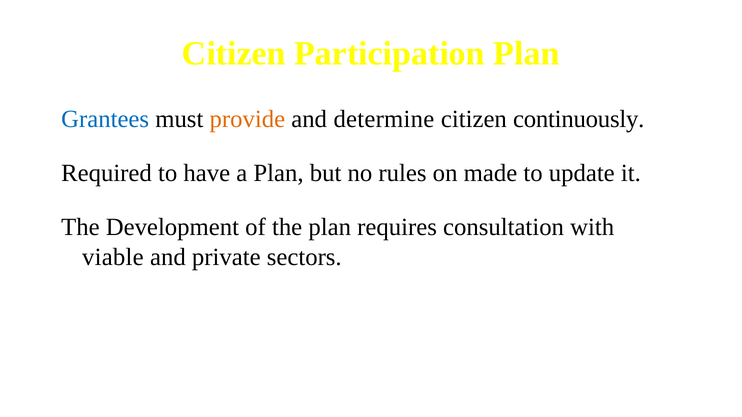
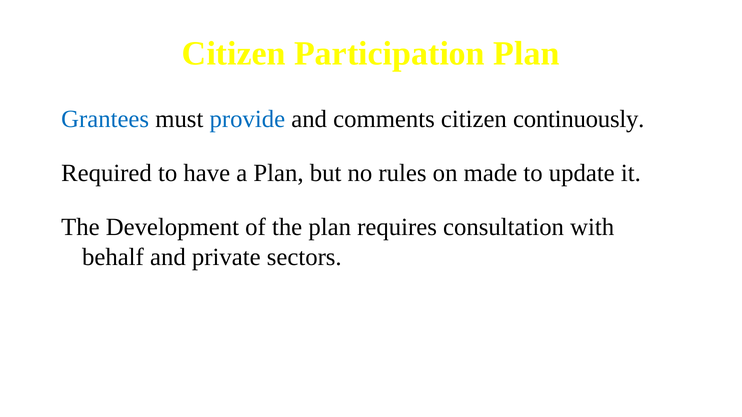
provide colour: orange -> blue
determine: determine -> comments
viable: viable -> behalf
